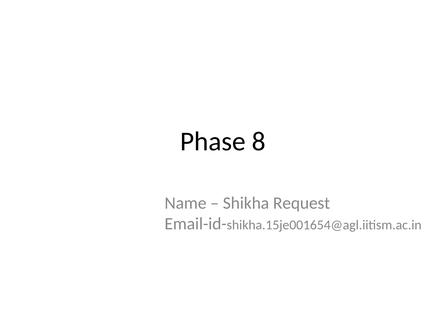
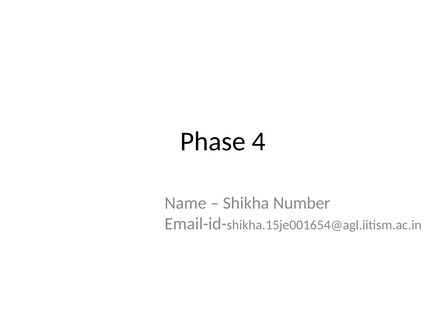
8: 8 -> 4
Request: Request -> Number
